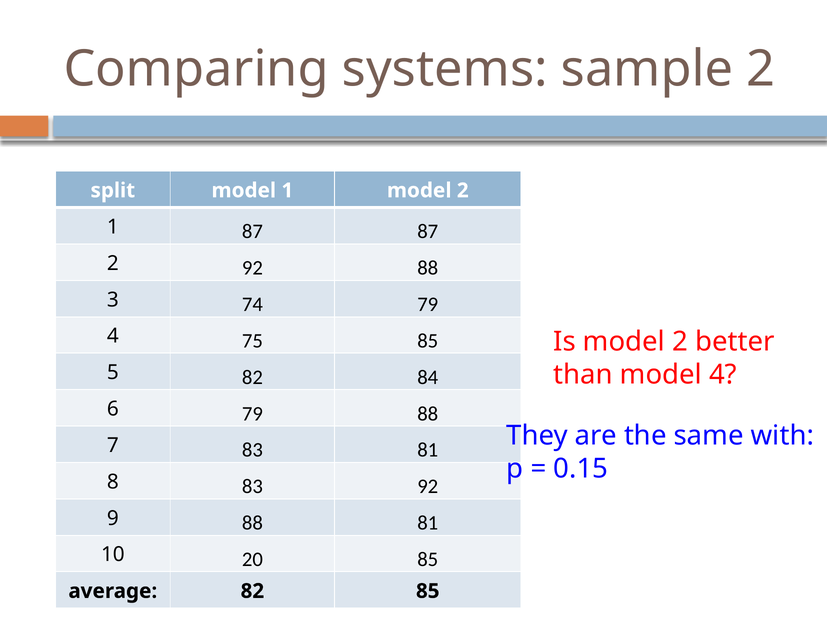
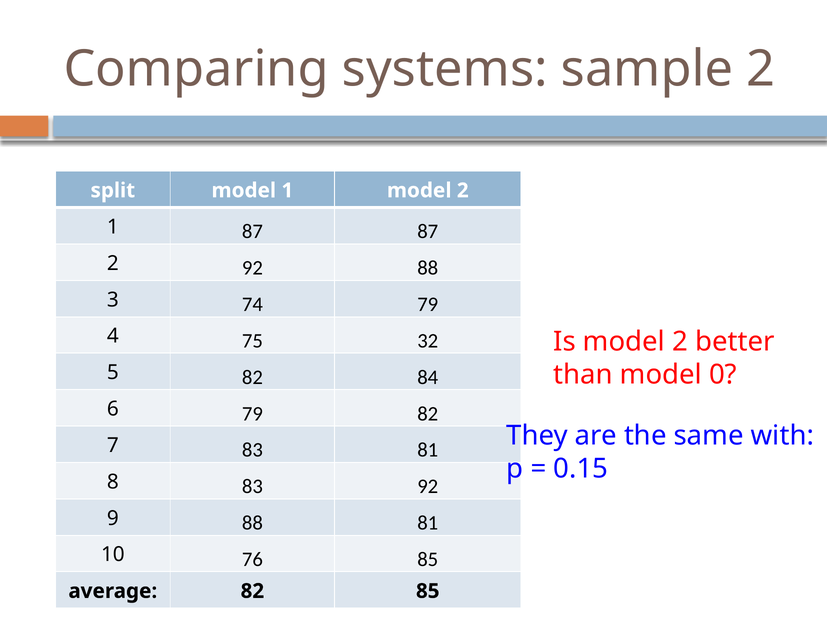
75 85: 85 -> 32
model 4: 4 -> 0
79 88: 88 -> 82
20: 20 -> 76
